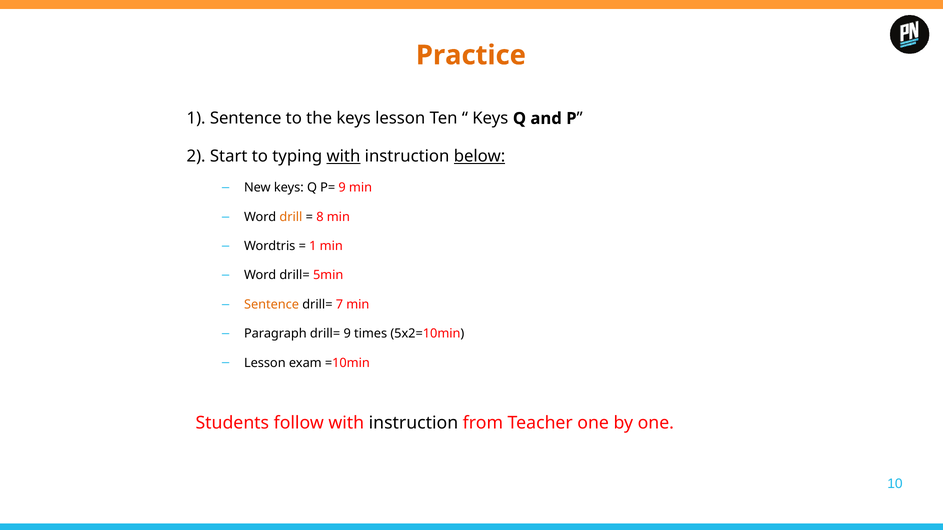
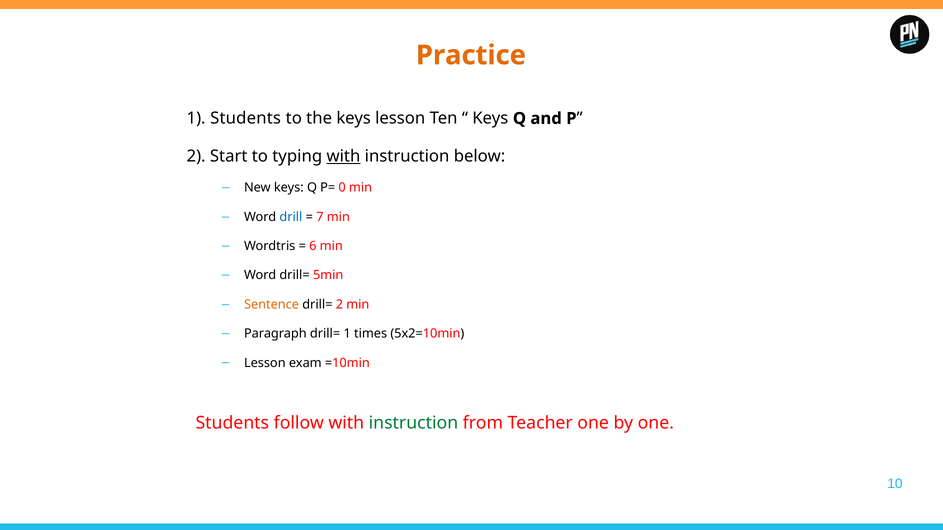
1 Sentence: Sentence -> Students
below underline: present -> none
P= 9: 9 -> 0
drill colour: orange -> blue
8: 8 -> 7
1 at (313, 246): 1 -> 6
drill= 7: 7 -> 2
drill= 9: 9 -> 1
instruction at (413, 423) colour: black -> green
